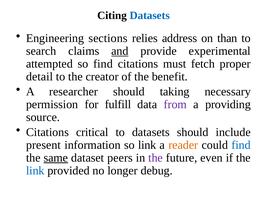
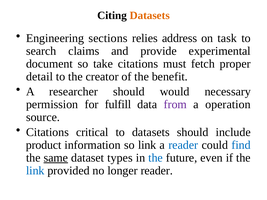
Datasets at (150, 15) colour: blue -> orange
than: than -> task
and underline: present -> none
attempted: attempted -> document
so find: find -> take
taking: taking -> would
providing: providing -> operation
present: present -> product
reader at (183, 145) colour: orange -> blue
peers: peers -> types
the at (156, 158) colour: purple -> blue
longer debug: debug -> reader
